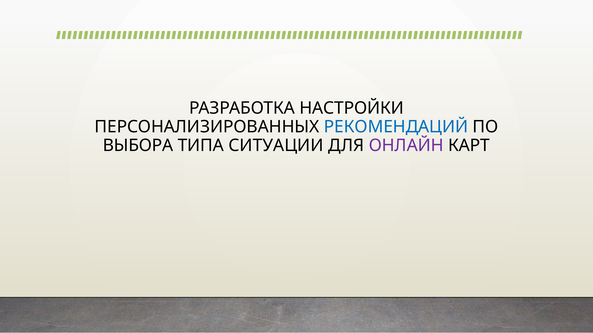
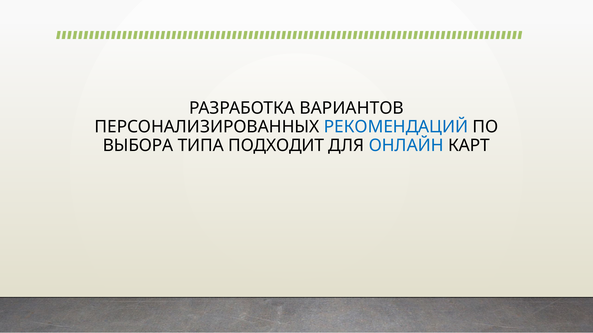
НАСТРОЙКИ: НАСТРОЙКИ -> ВАРИАНТОВ
СИТУАЦИИ: СИТУАЦИИ -> ПОДХОДИТ
ОНЛАЙН colour: purple -> blue
